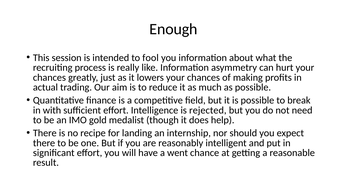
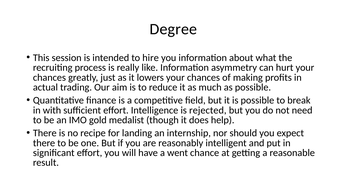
Enough: Enough -> Degree
fool: fool -> hire
